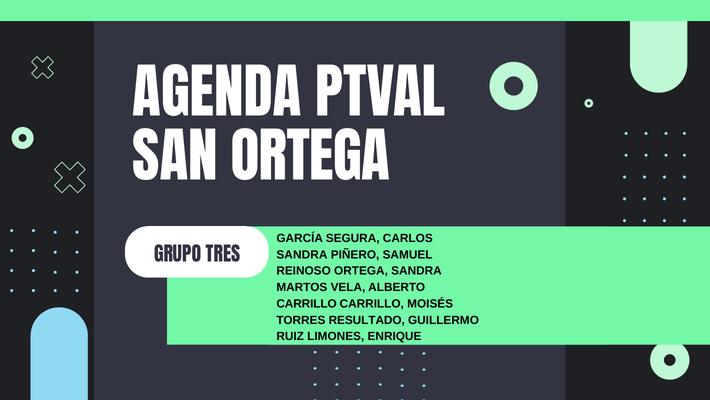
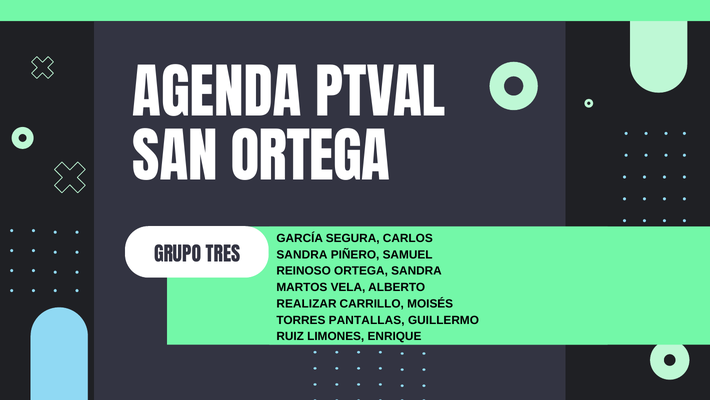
CARRILLO at (307, 303): CARRILLO -> REALIZAR
RESULTADO: RESULTADO -> PANTALLAS
